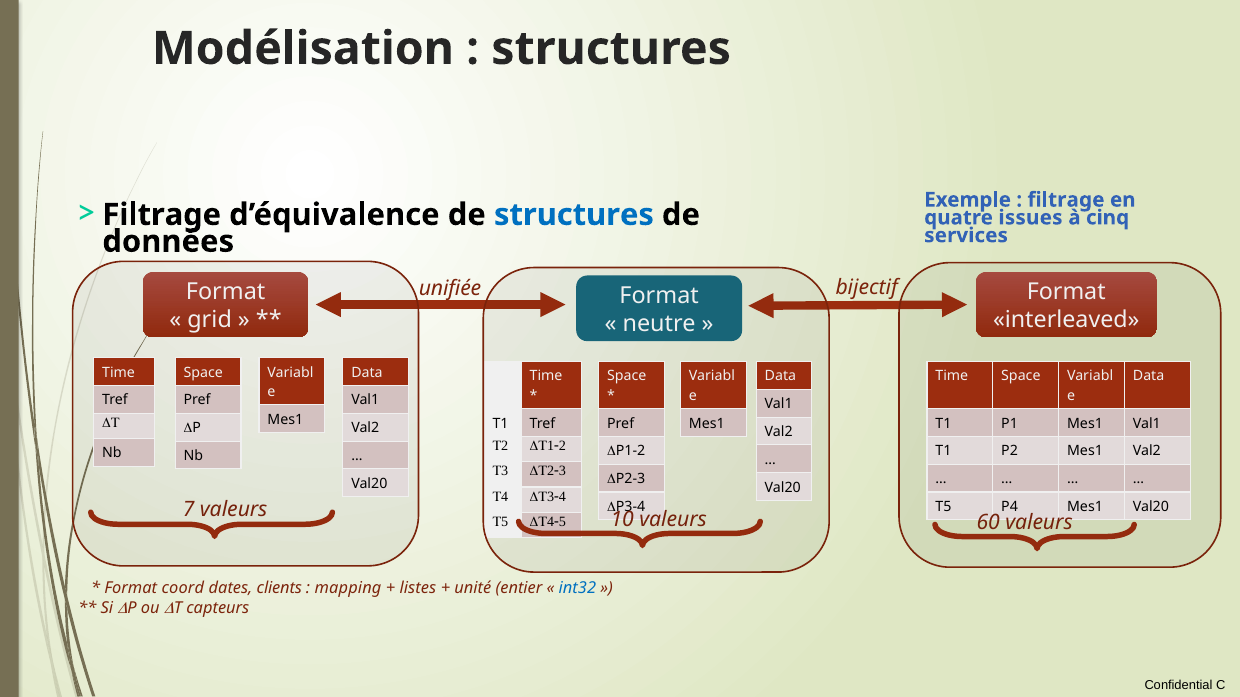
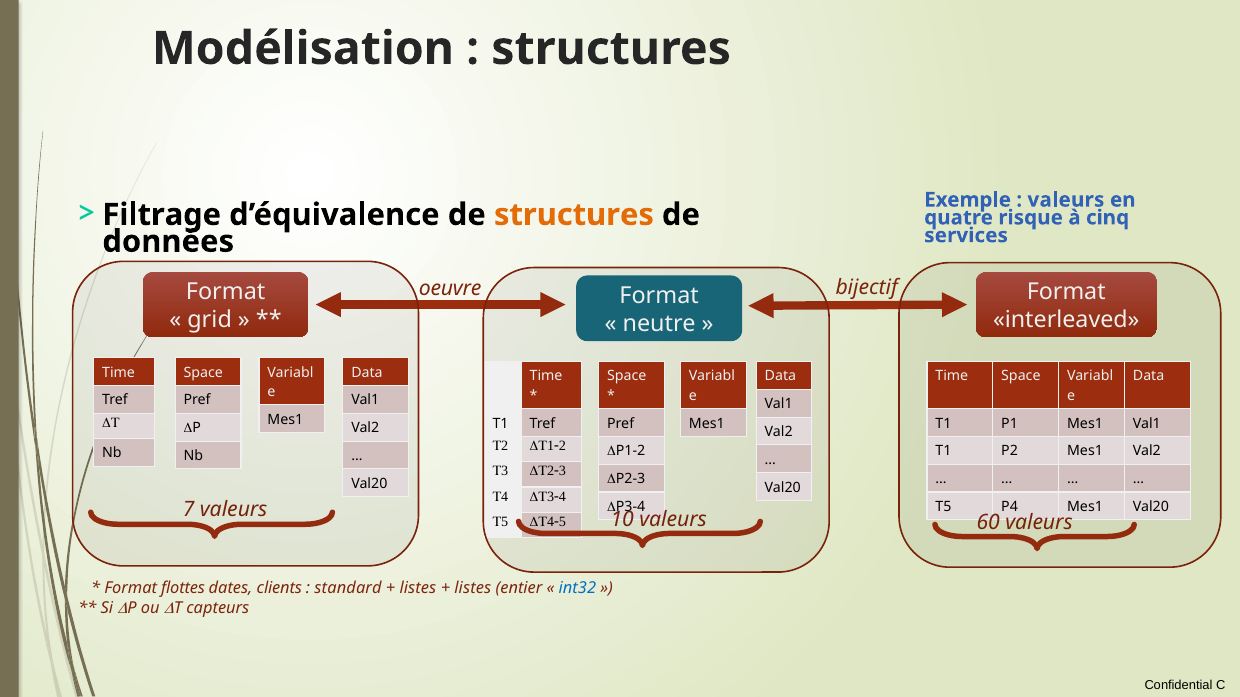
filtrage at (1066, 200): filtrage -> valeurs
structures at (574, 215) colour: blue -> orange
issues: issues -> risque
unifiée: unifiée -> oeuvre
coord: coord -> flottes
mapping: mapping -> standard
unité at (473, 589): unité -> listes
